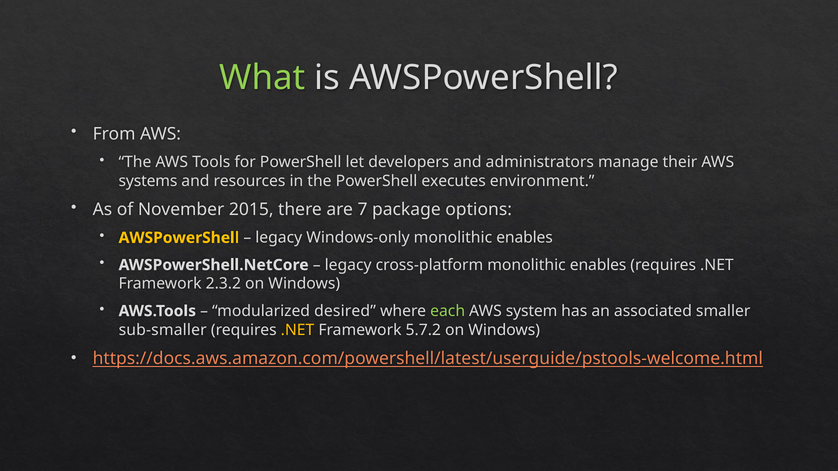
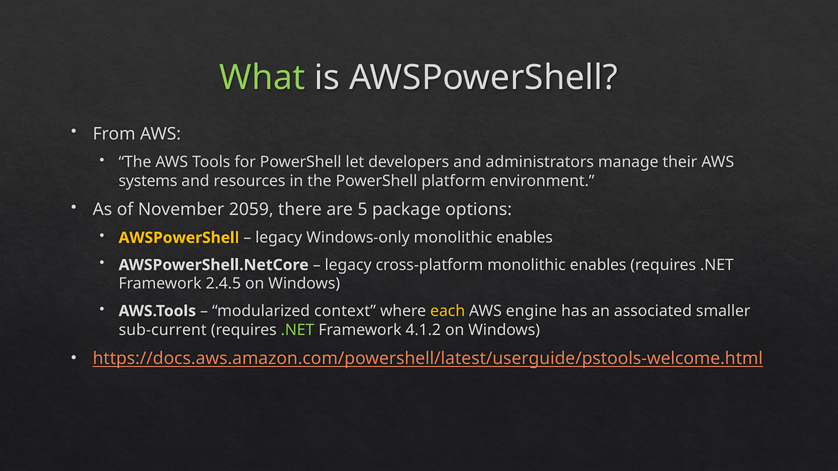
executes: executes -> platform
2015: 2015 -> 2059
7: 7 -> 5
2.3.2: 2.3.2 -> 2.4.5
desired: desired -> context
each colour: light green -> yellow
system: system -> engine
sub-smaller: sub-smaller -> sub-current
.NET at (298, 330) colour: yellow -> light green
5.7.2: 5.7.2 -> 4.1.2
